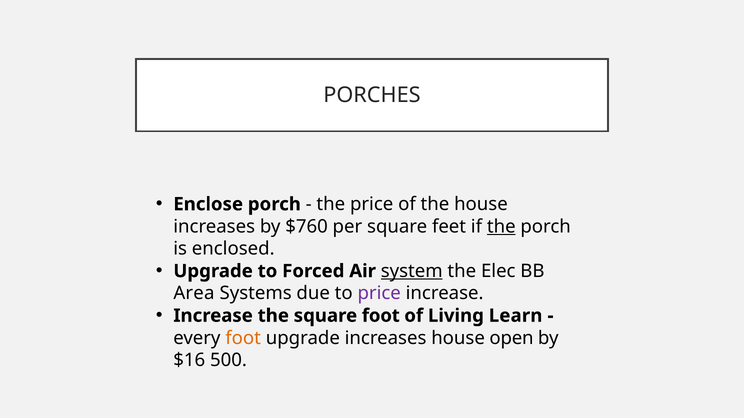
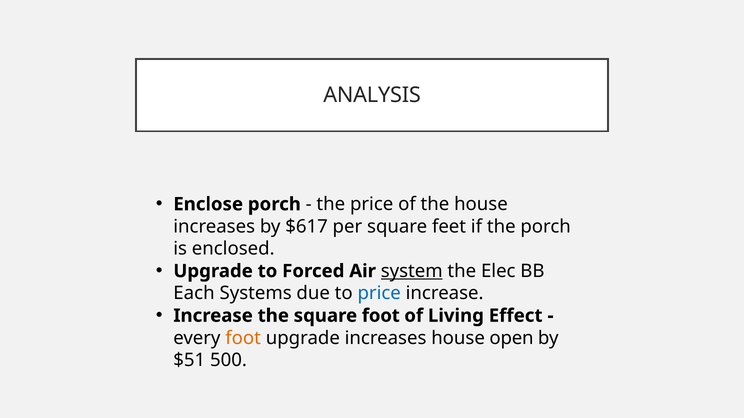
PORCHES: PORCHES -> ANALYSIS
$760: $760 -> $617
the at (501, 227) underline: present -> none
Area: Area -> Each
price at (379, 294) colour: purple -> blue
Learn: Learn -> Effect
$16: $16 -> $51
